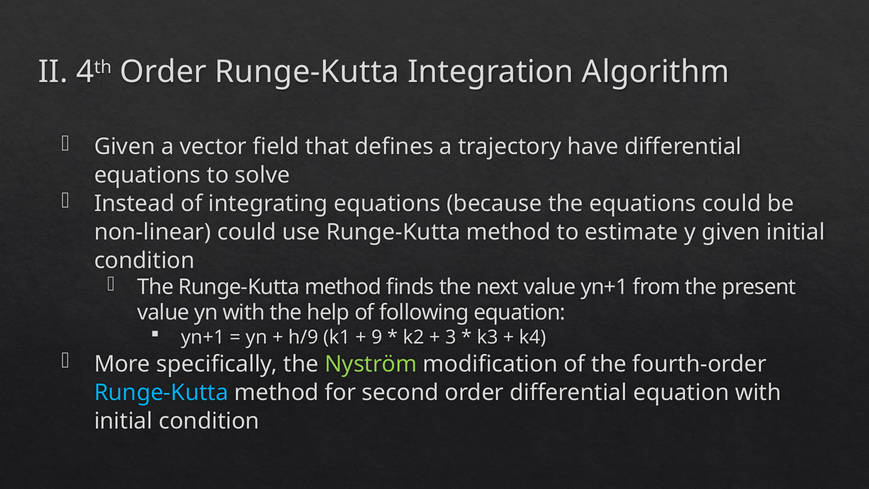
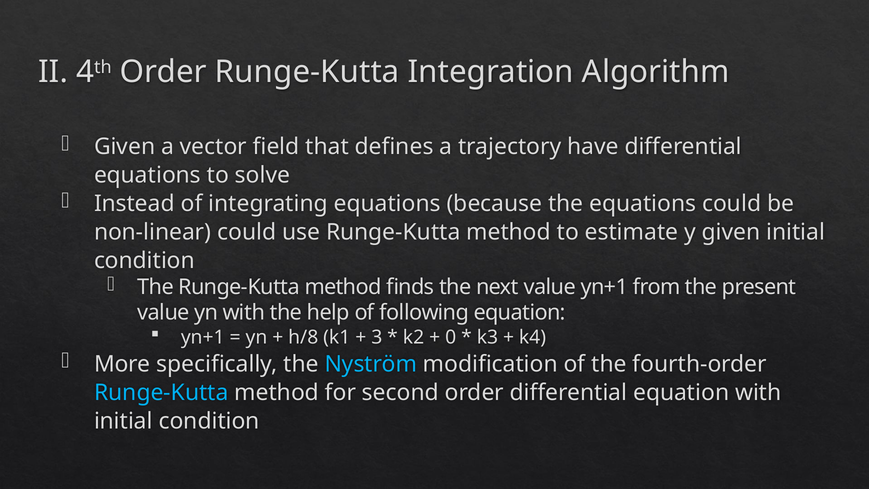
h/9: h/9 -> h/8
9: 9 -> 3
3: 3 -> 0
Nyström colour: light green -> light blue
